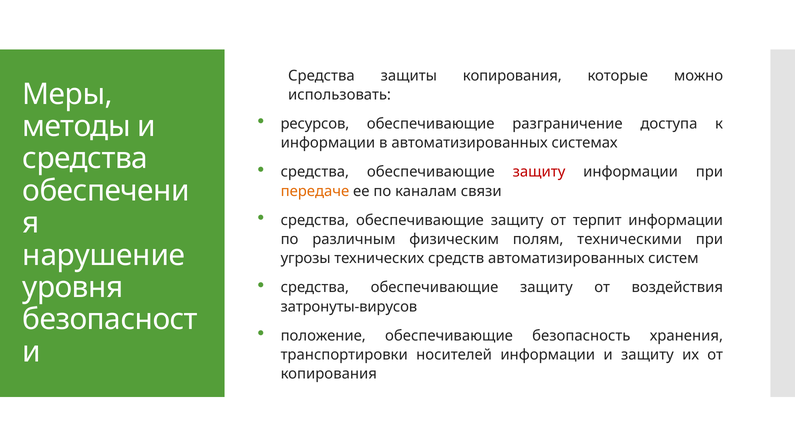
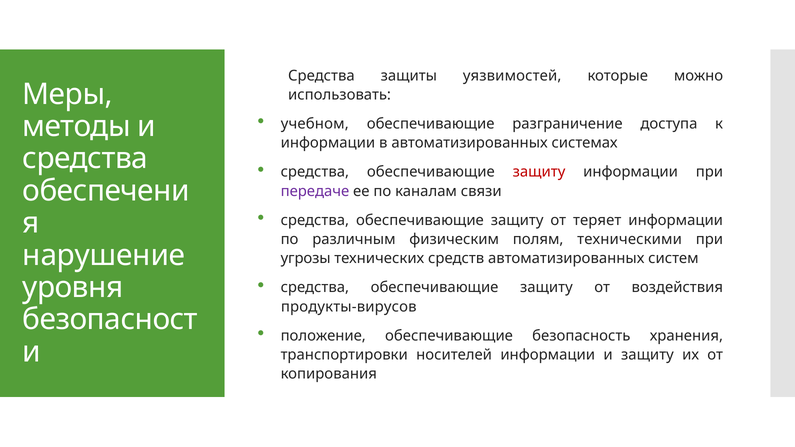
защиты копирования: копирования -> уязвимостей
ресурсов: ресурсов -> учебном
передаче colour: orange -> purple
терпит: терпит -> теряет
затронуты-вирусов: затронуты-вирусов -> продукты-вирусов
